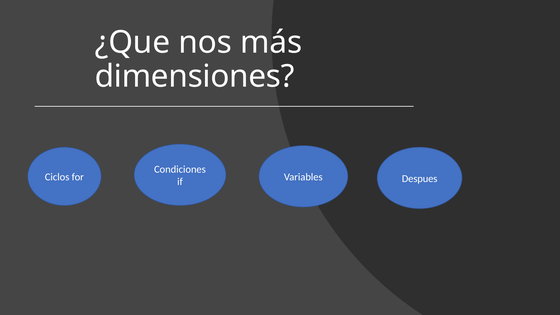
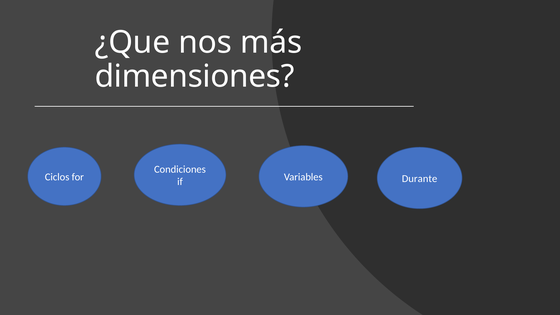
Despues: Despues -> Durante
